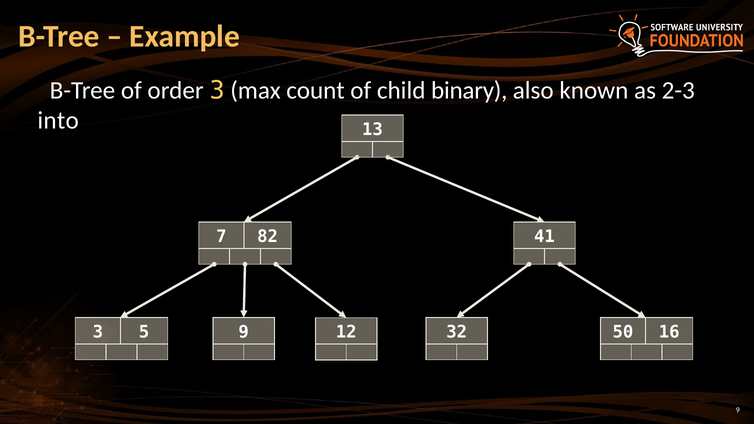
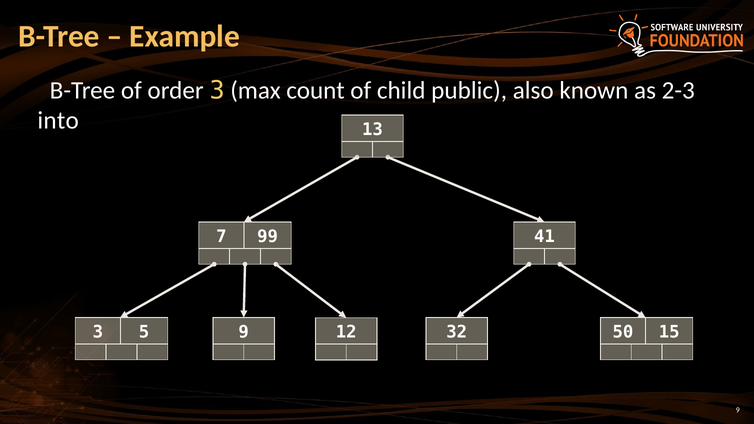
binary: binary -> public
82: 82 -> 99
16: 16 -> 15
